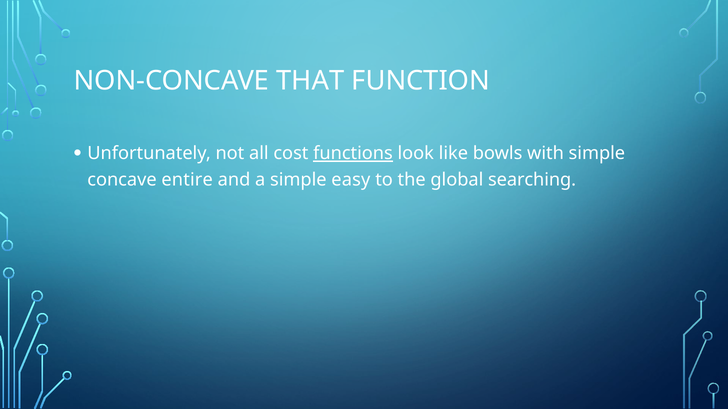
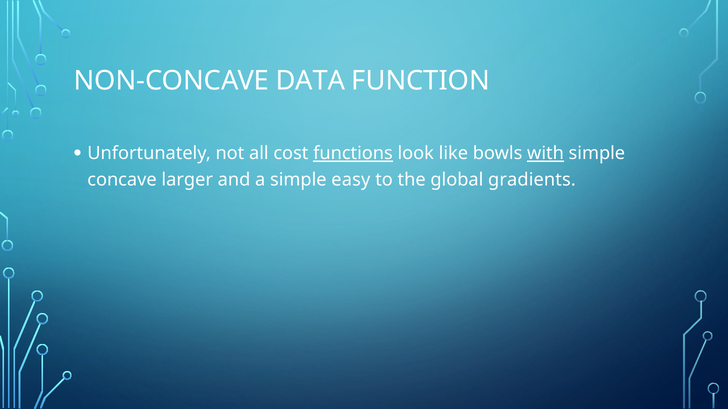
THAT: THAT -> DATA
with underline: none -> present
entire: entire -> larger
searching: searching -> gradients
